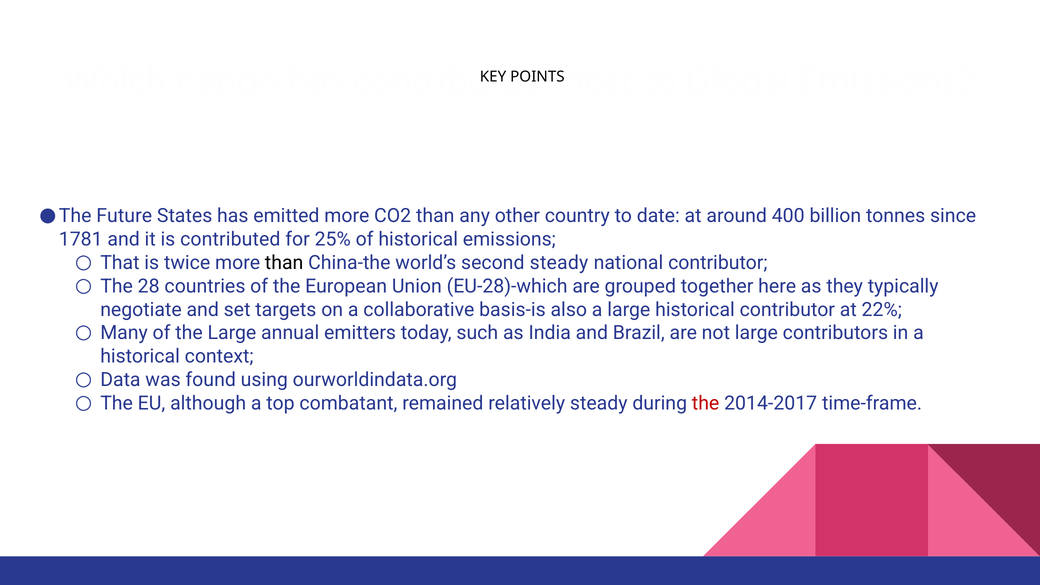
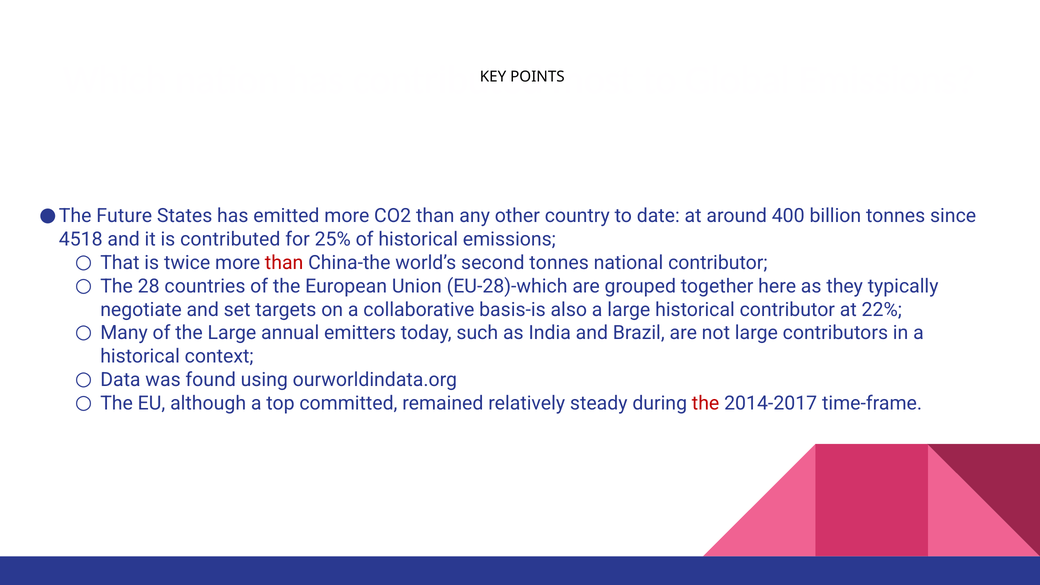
1781: 1781 -> 4518
than at (284, 263) colour: black -> red
second steady: steady -> tonnes
combatant: combatant -> committed
